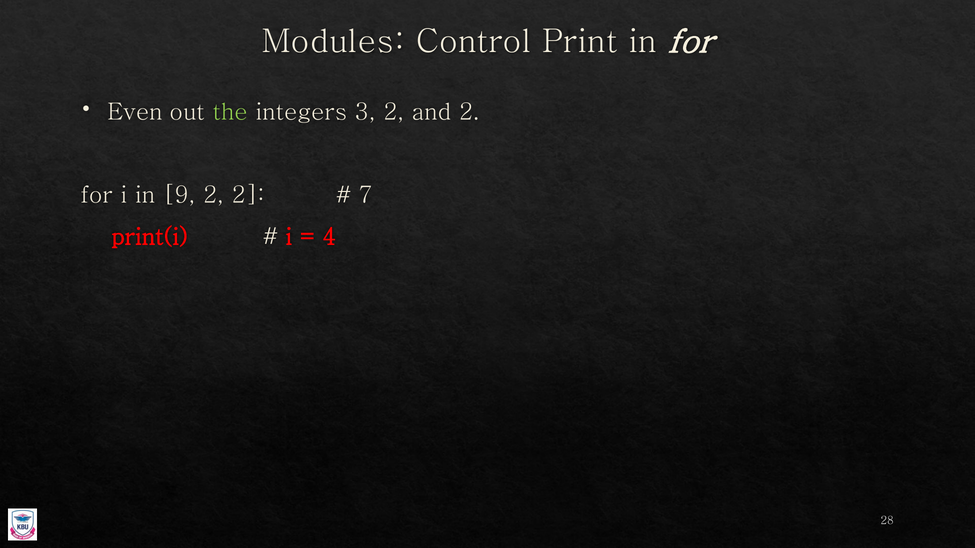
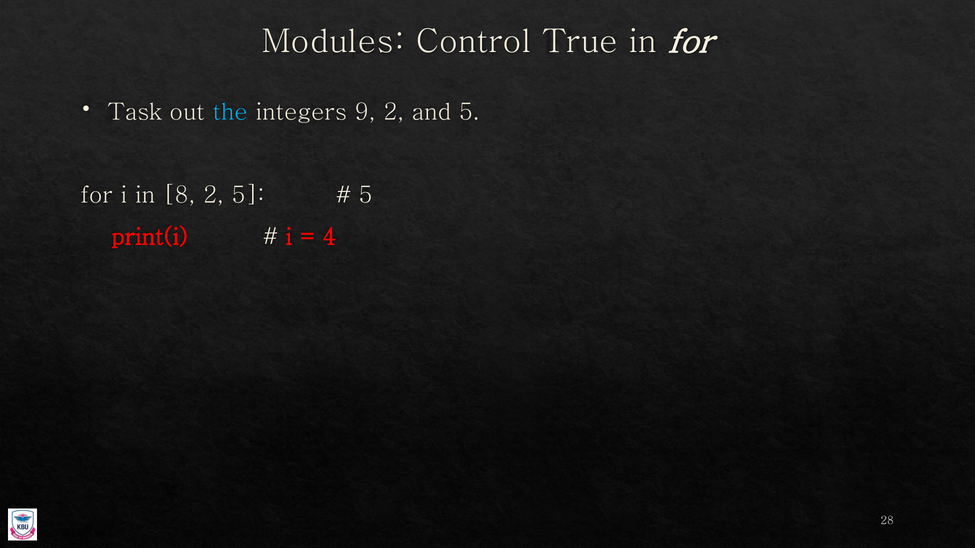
Print: Print -> True
Even: Even -> Task
the colour: light green -> light blue
3: 3 -> 9
and 2: 2 -> 5
9: 9 -> 8
2 2: 2 -> 5
7 at (366, 195): 7 -> 5
